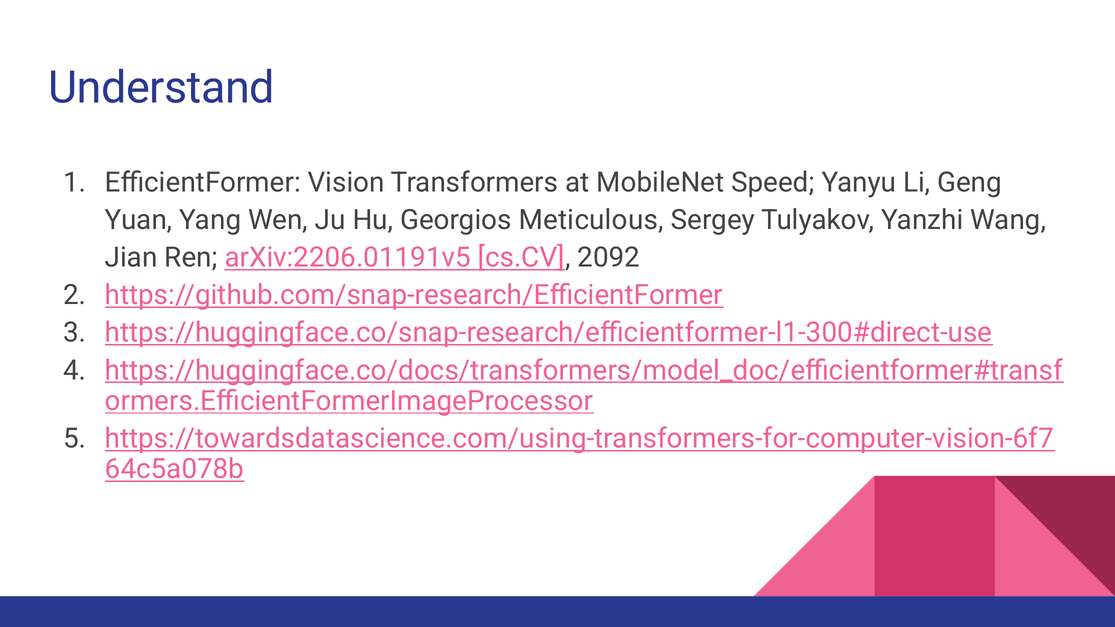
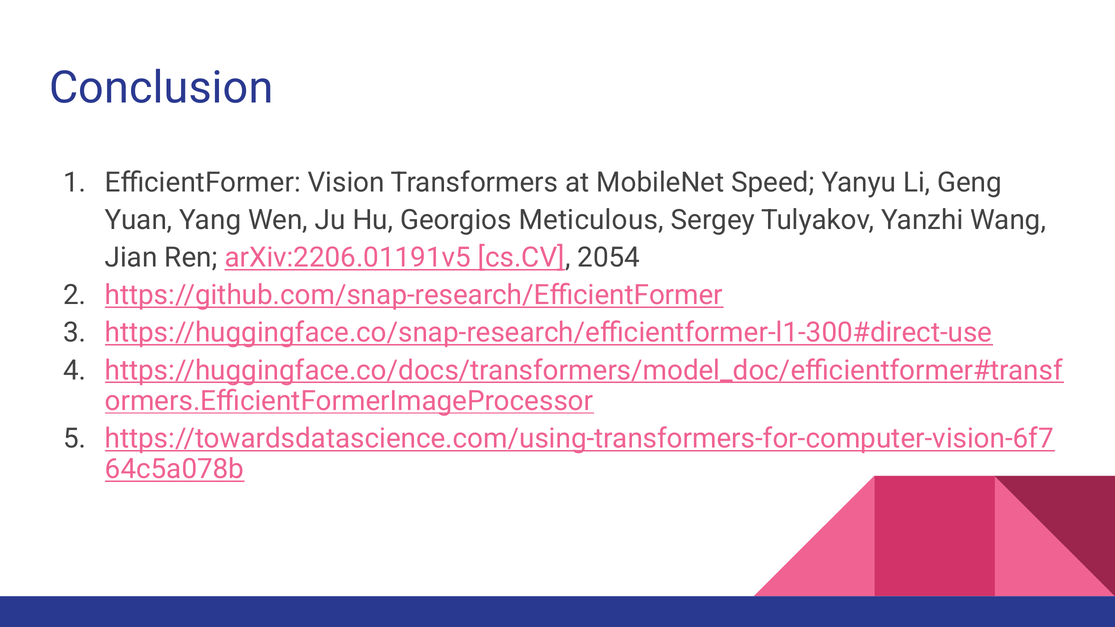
Understand: Understand -> Conclusion
2092: 2092 -> 2054
